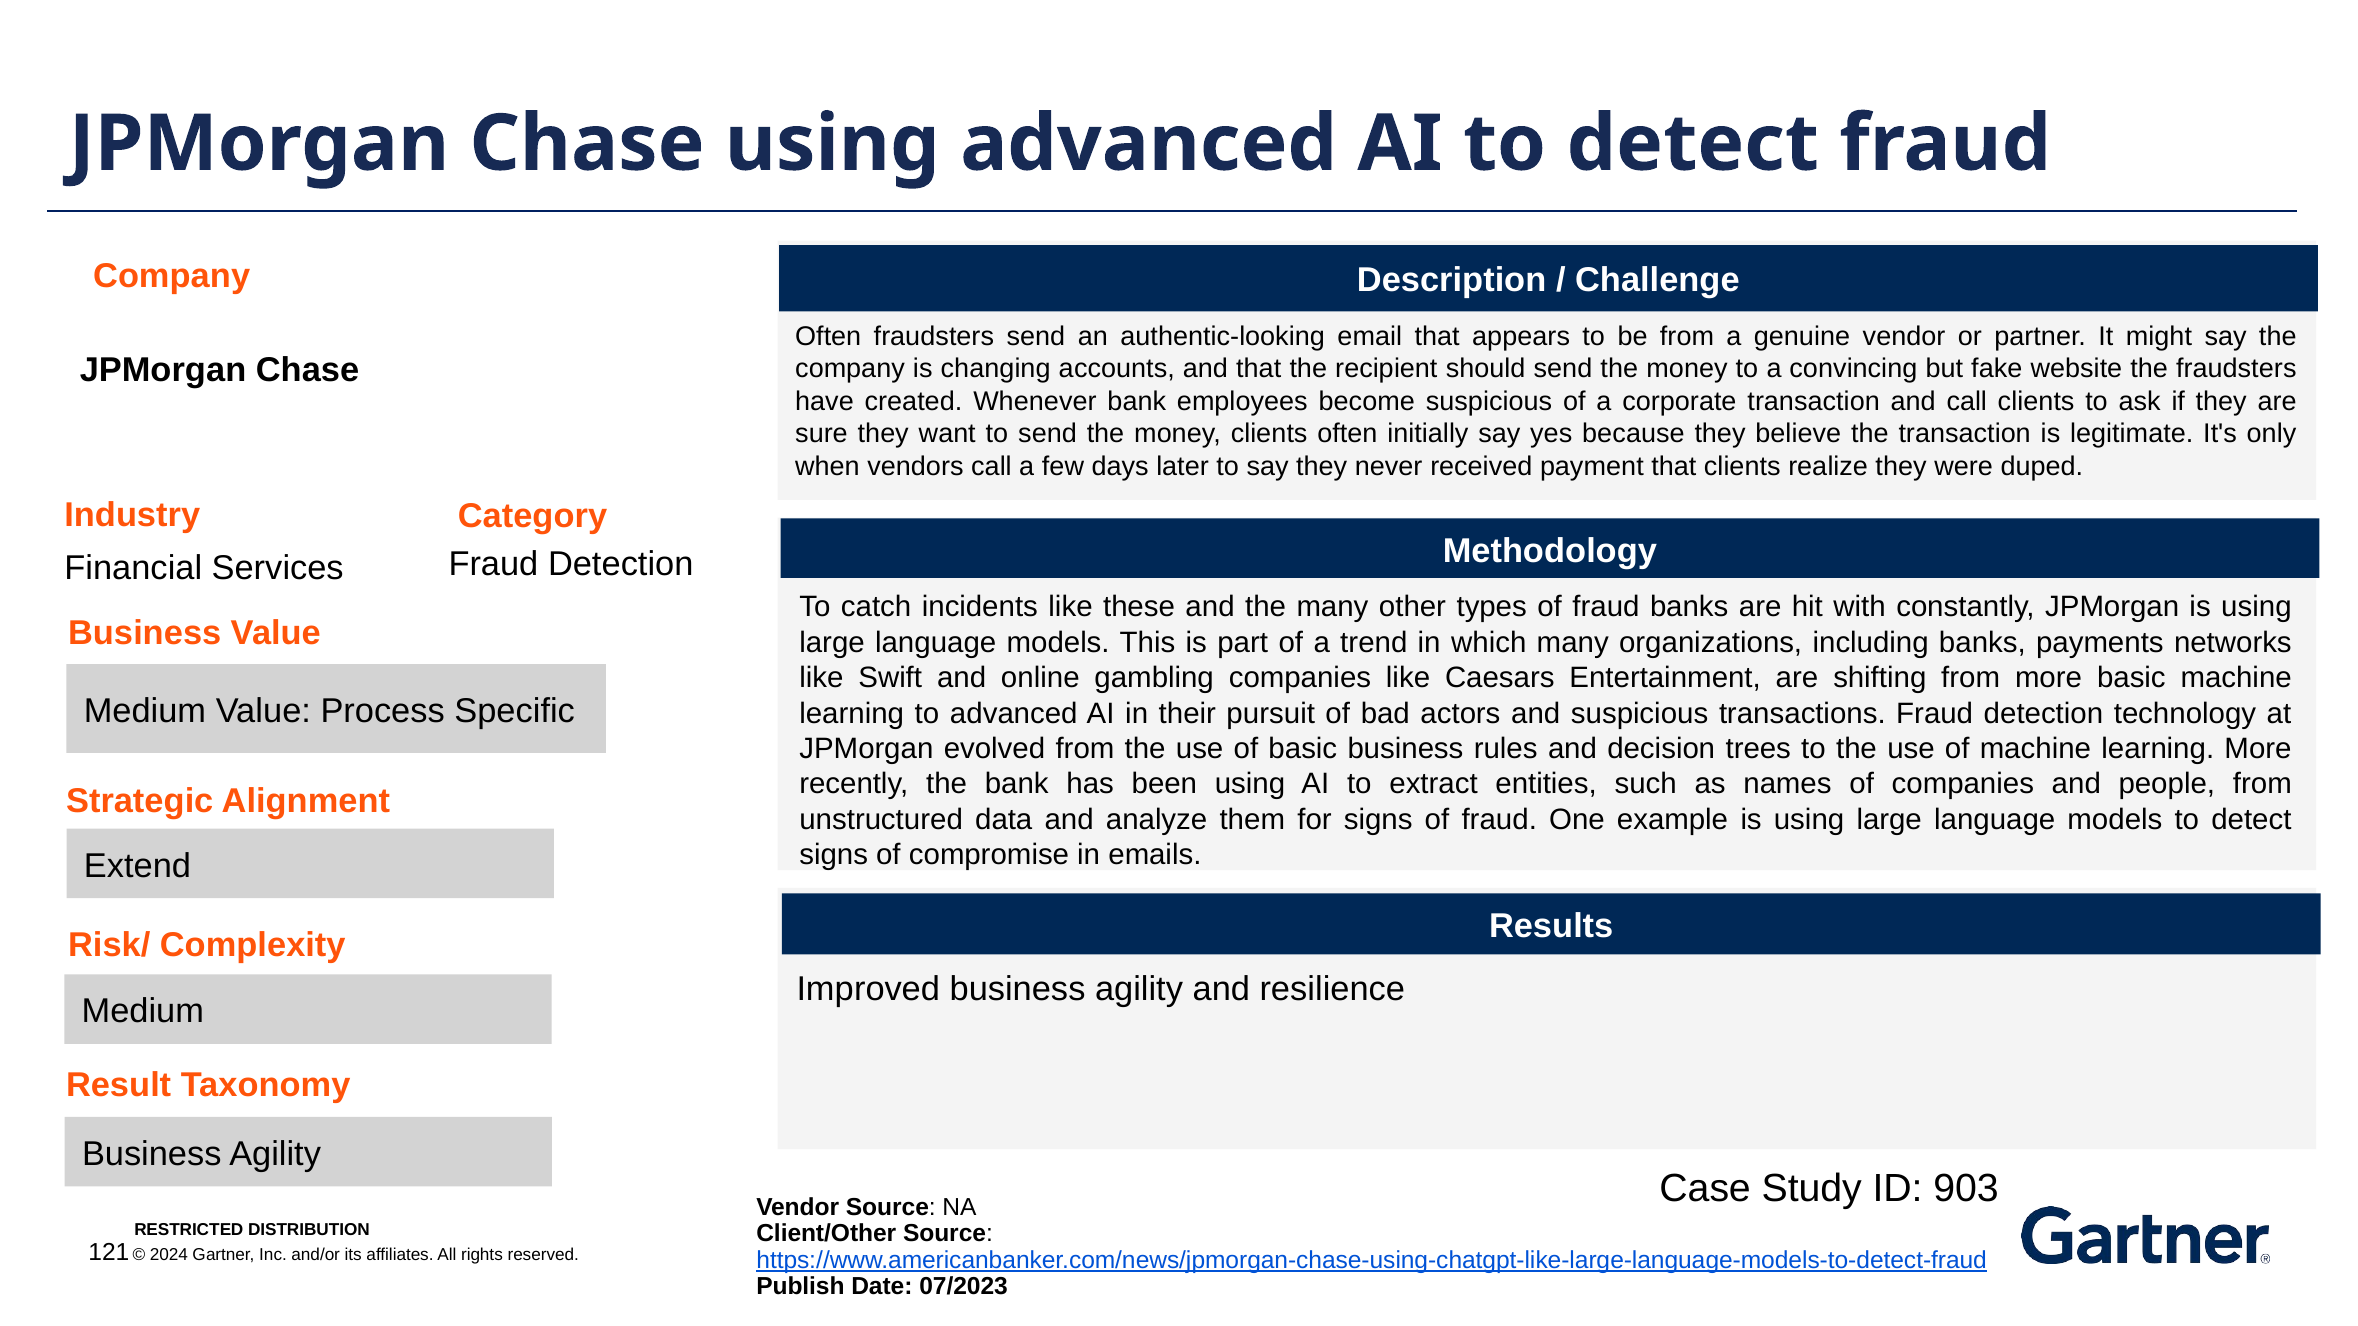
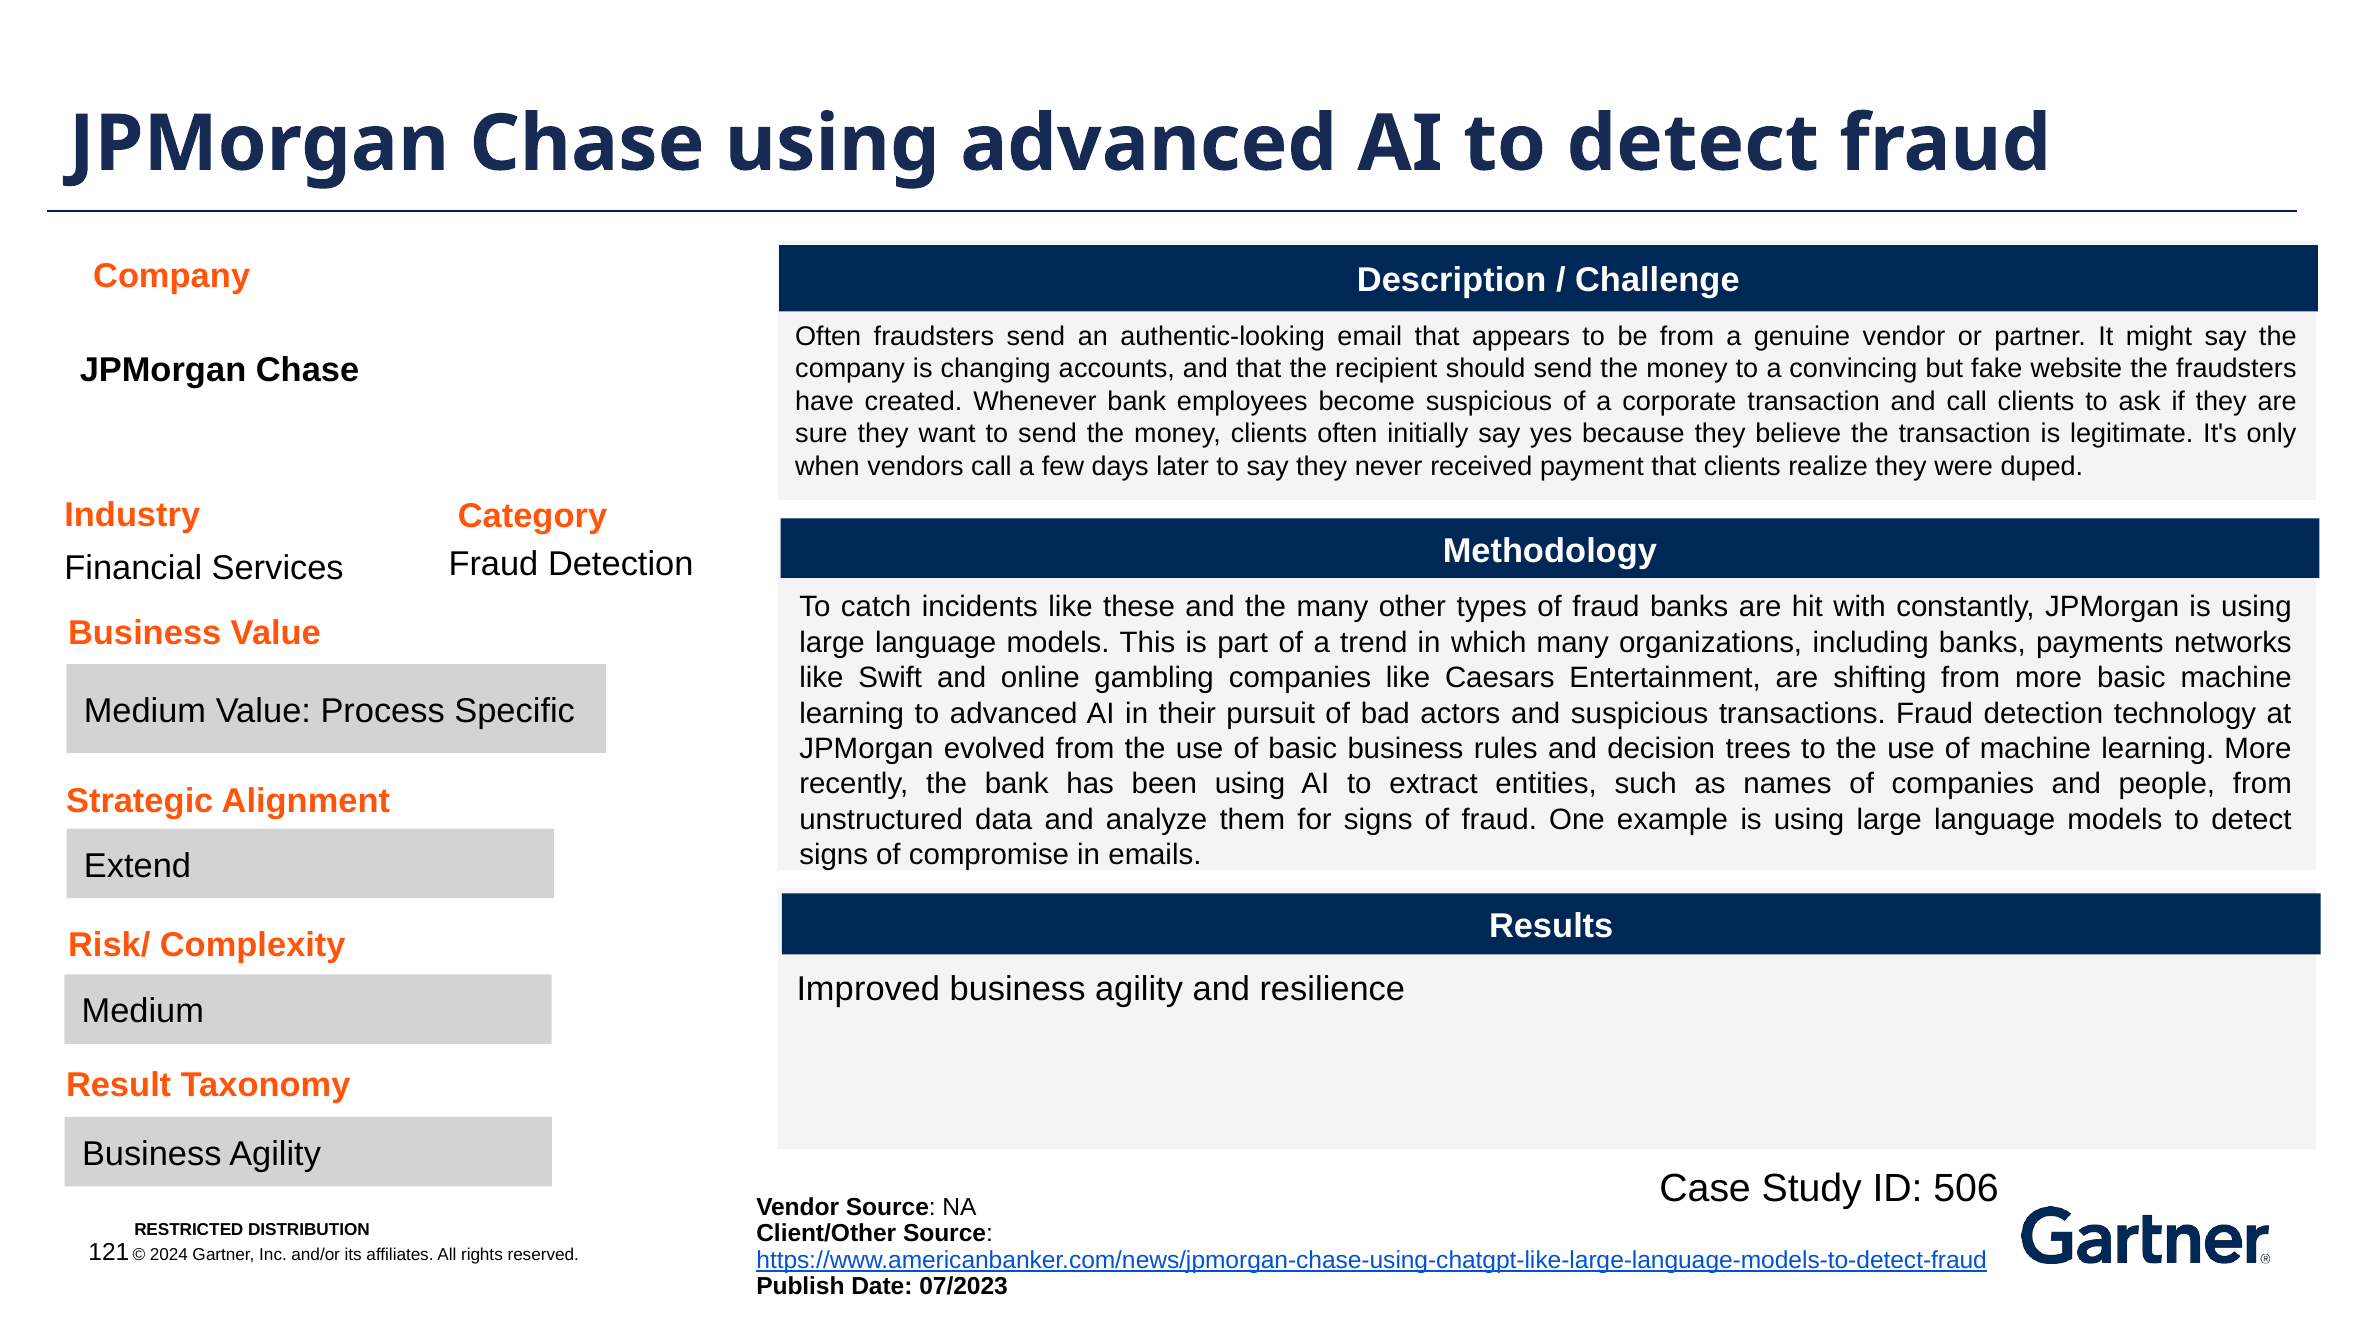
903: 903 -> 506
